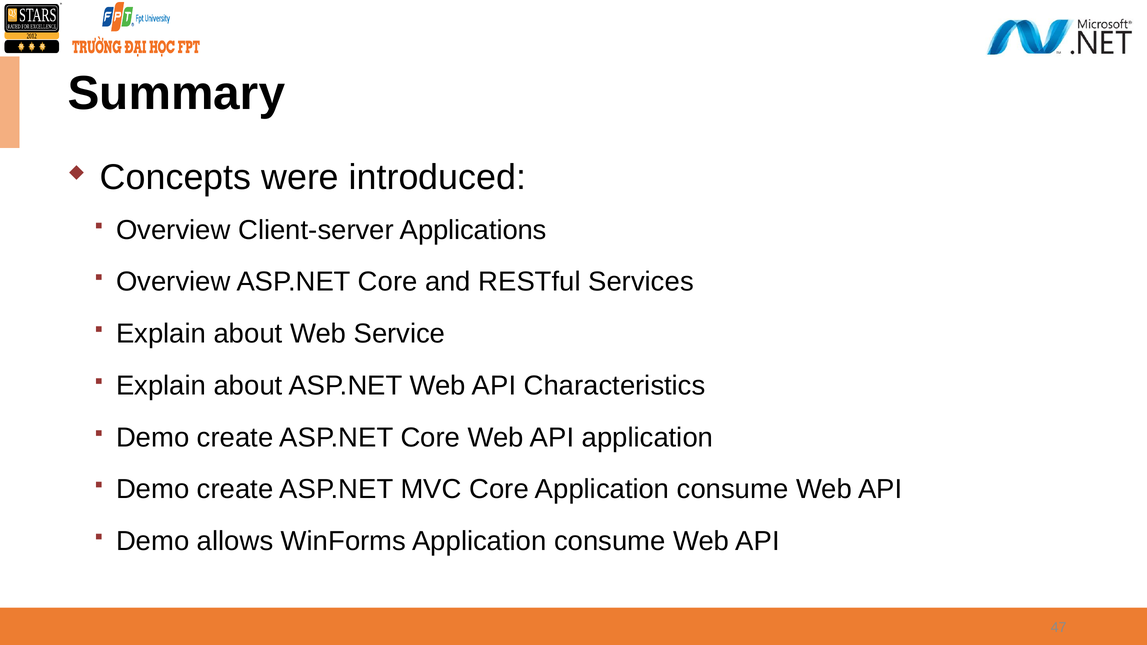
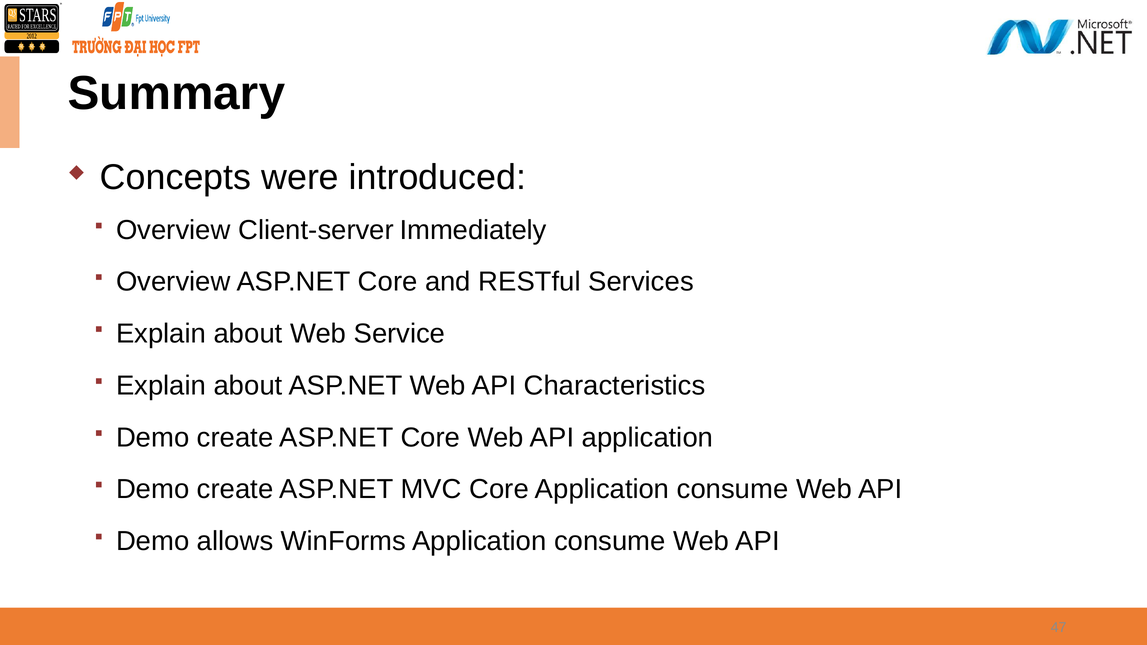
Applications: Applications -> Immediately
